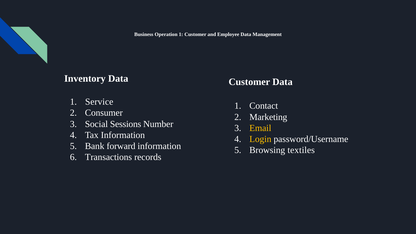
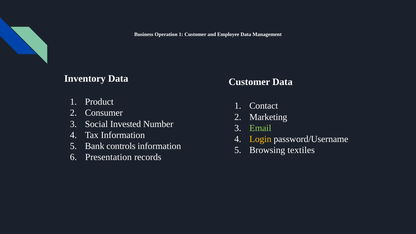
Service: Service -> Product
Sessions: Sessions -> Invested
Email colour: yellow -> light green
forward: forward -> controls
Transactions: Transactions -> Presentation
